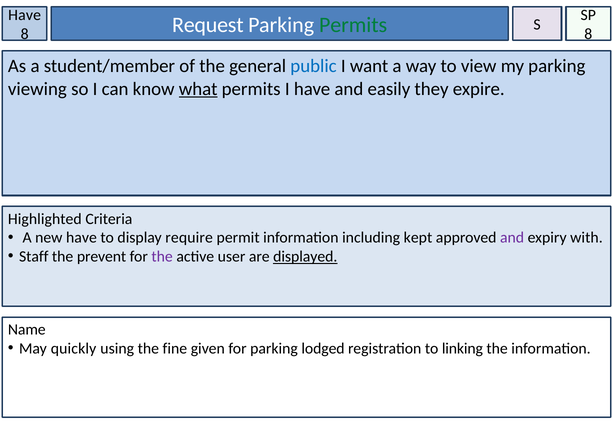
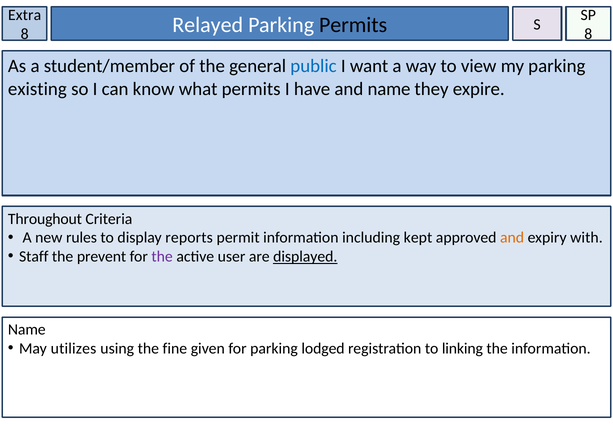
Have at (25, 15): Have -> Extra
Request: Request -> Relayed
Permits at (353, 25) colour: green -> black
viewing: viewing -> existing
what underline: present -> none
and easily: easily -> name
Highlighted: Highlighted -> Throughout
new have: have -> rules
require: require -> reports
and at (512, 238) colour: purple -> orange
quickly: quickly -> utilizes
